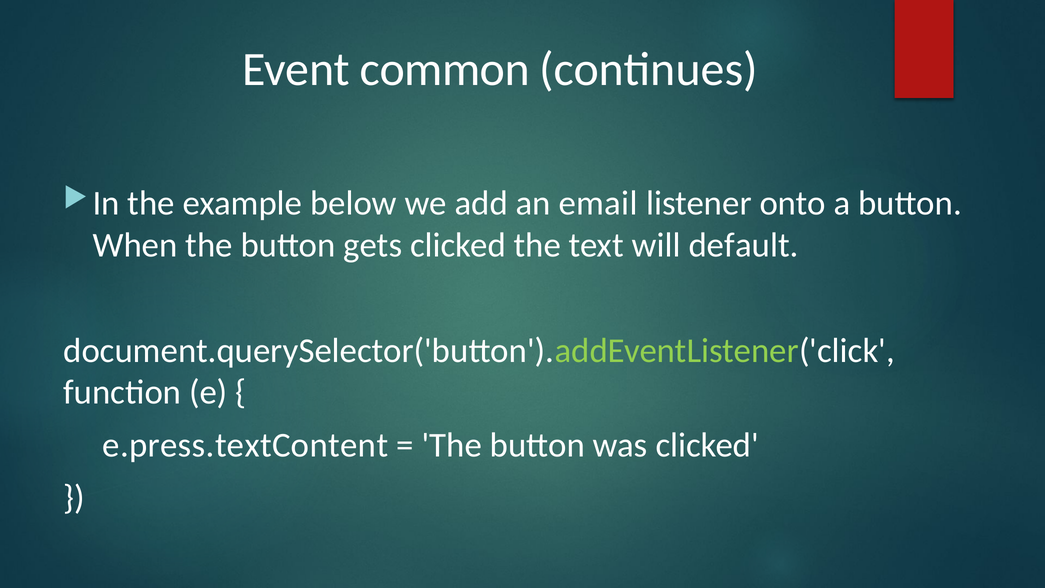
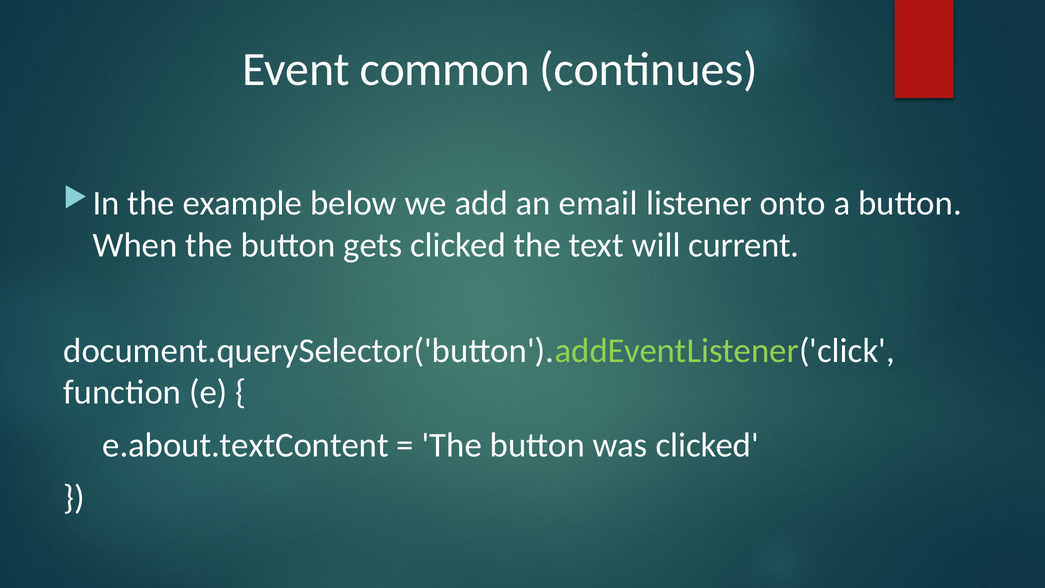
default: default -> current
e.press.textContent: e.press.textContent -> e.about.textContent
